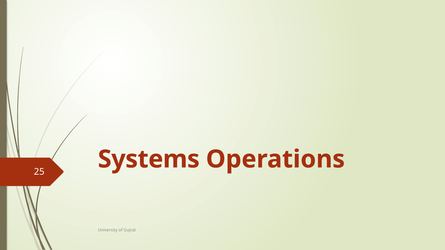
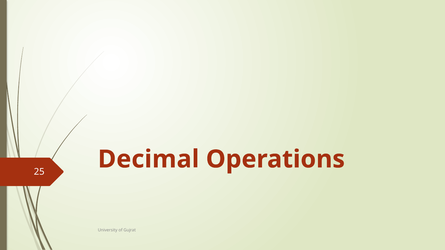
Systems: Systems -> Decimal
